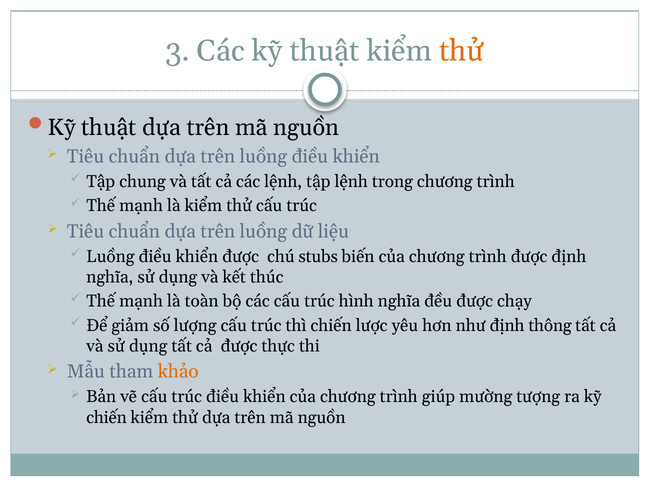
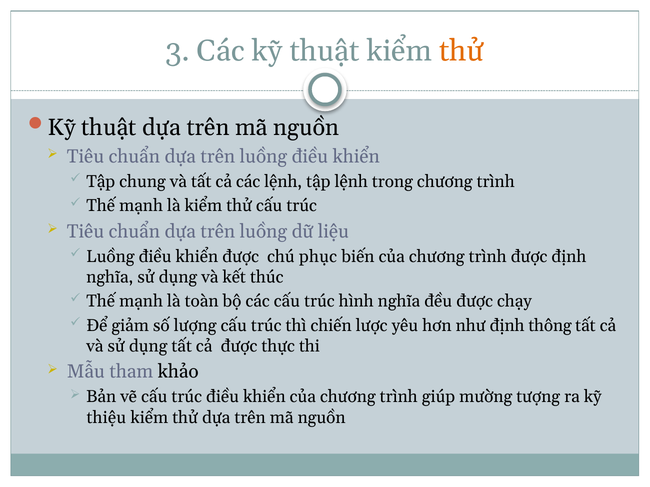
stubs: stubs -> phục
khảo colour: orange -> black
chiến at (107, 418): chiến -> thiệu
